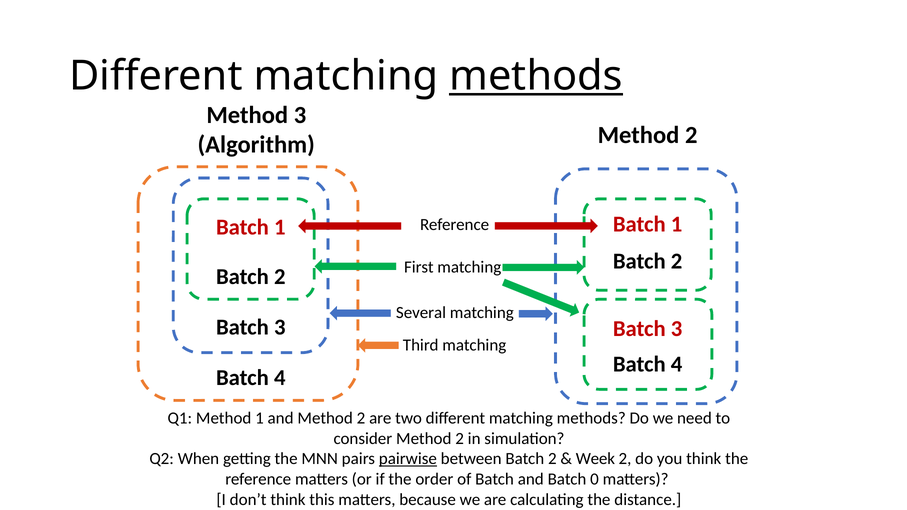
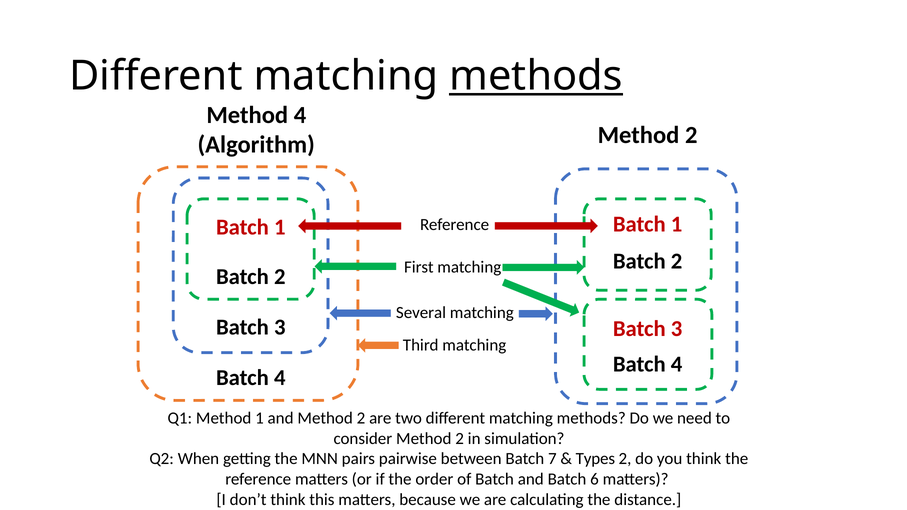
Method 3: 3 -> 4
pairwise underline: present -> none
between Batch 2: 2 -> 7
Week: Week -> Types
0: 0 -> 6
